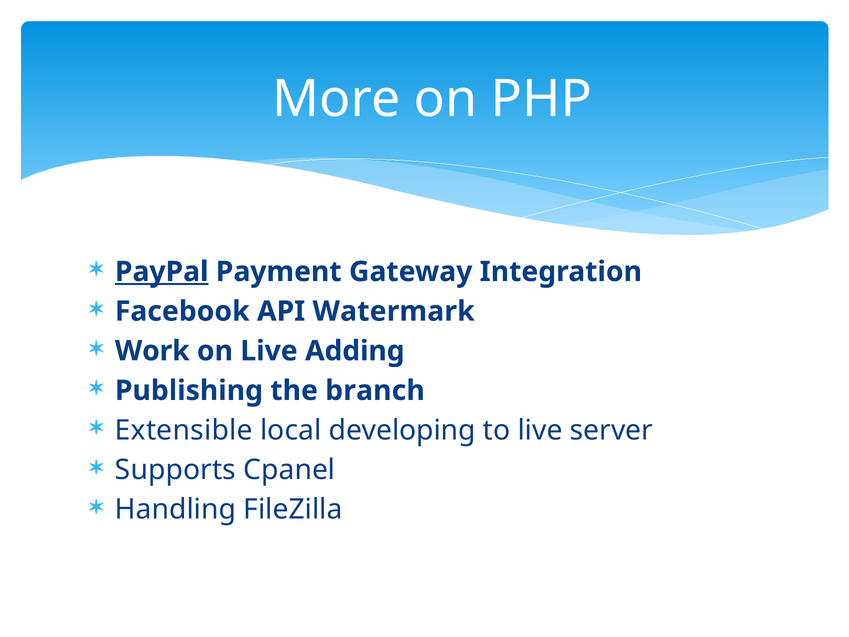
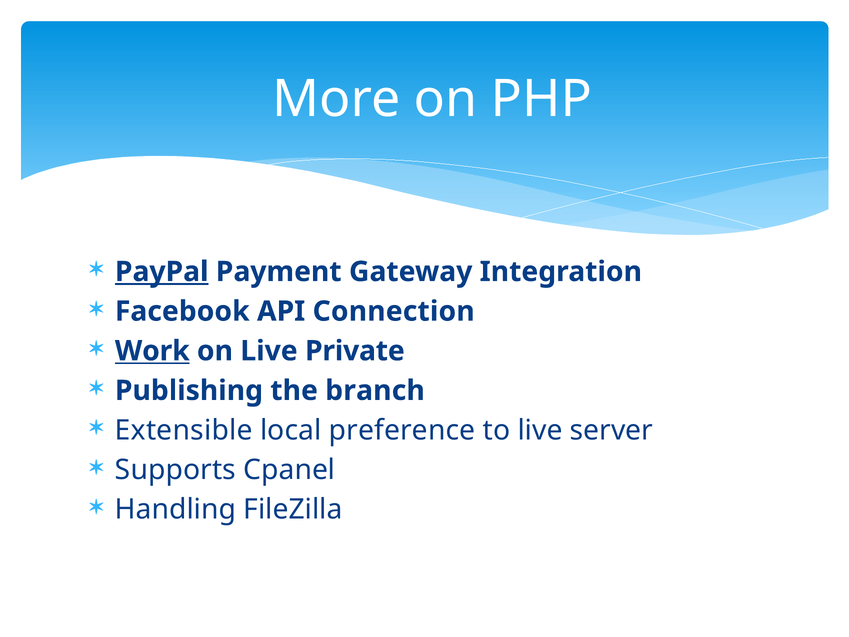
Watermark: Watermark -> Connection
Work underline: none -> present
Adding: Adding -> Private
developing: developing -> preference
